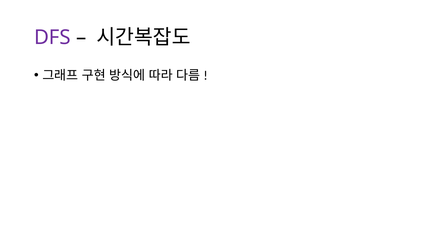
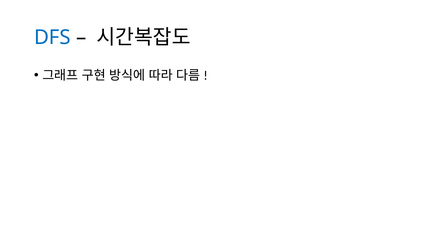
DFS colour: purple -> blue
